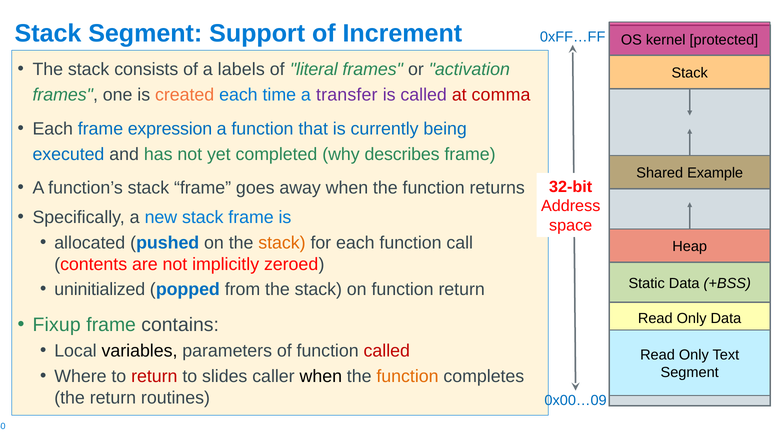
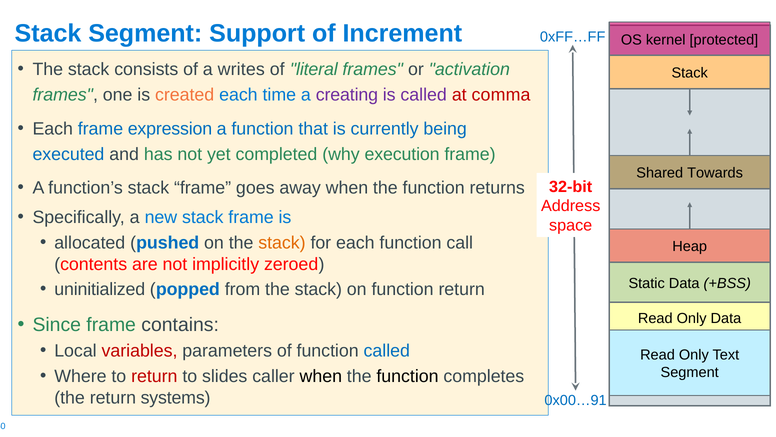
labels: labels -> writes
transfer: transfer -> creating
describes: describes -> execution
Example: Example -> Towards
Fixup: Fixup -> Since
variables colour: black -> red
called at (387, 351) colour: red -> blue
function at (408, 376) colour: orange -> black
routines: routines -> systems
0x00…09: 0x00…09 -> 0x00…91
